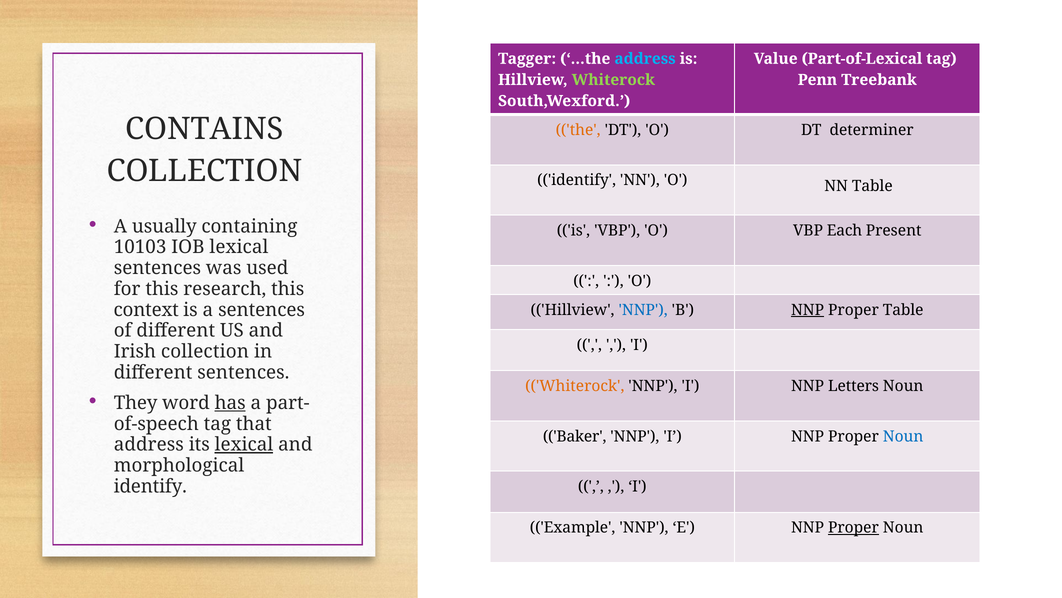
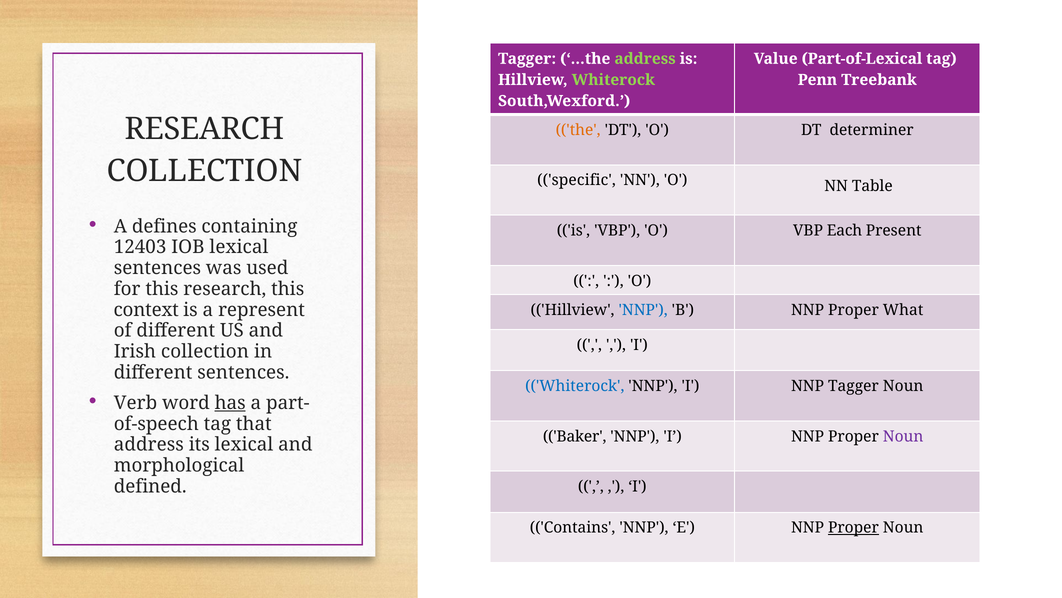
address at (645, 59) colour: light blue -> light green
CONTAINS at (204, 129): CONTAINS -> RESEARCH
identify at (577, 180): identify -> specific
usually: usually -> defines
10103: 10103 -> 12403
a sentences: sentences -> represent
NNP at (808, 310) underline: present -> none
Proper Table: Table -> What
Whiterock at (575, 386) colour: orange -> blue
NNP Letters: Letters -> Tagger
They: They -> Verb
Noun at (903, 436) colour: blue -> purple
lexical at (244, 444) underline: present -> none
identify at (150, 486): identify -> defined
Example: Example -> Contains
